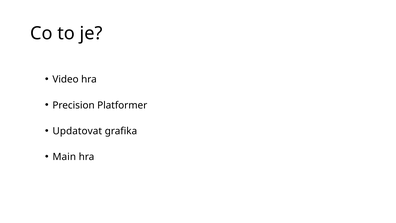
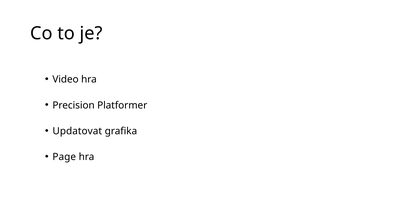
Main: Main -> Page
